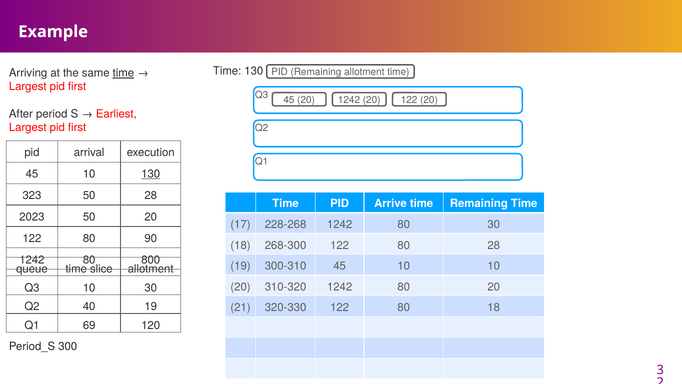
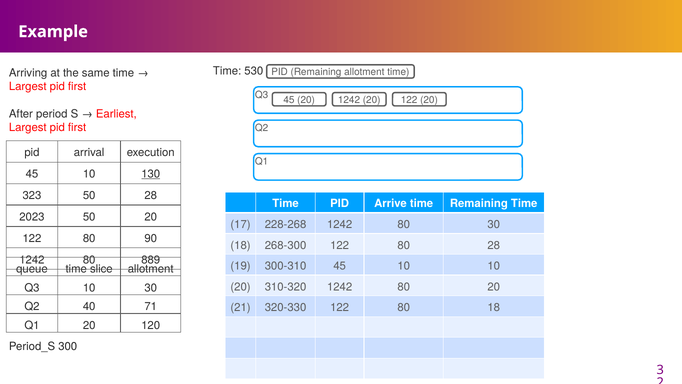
Time 130: 130 -> 530
time at (123, 73) underline: present -> none
800: 800 -> 889
40 19: 19 -> 71
Q1 69: 69 -> 20
